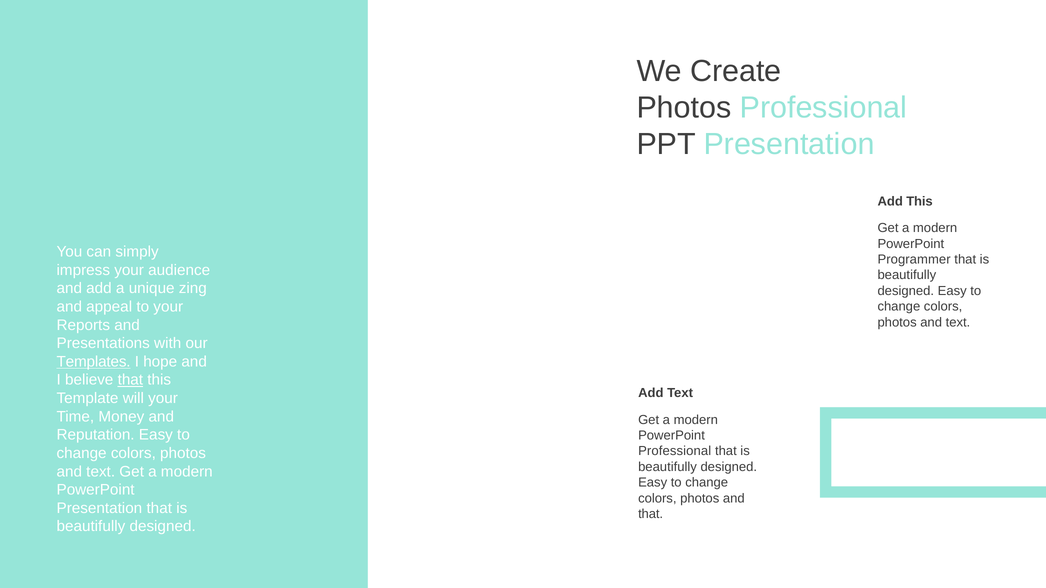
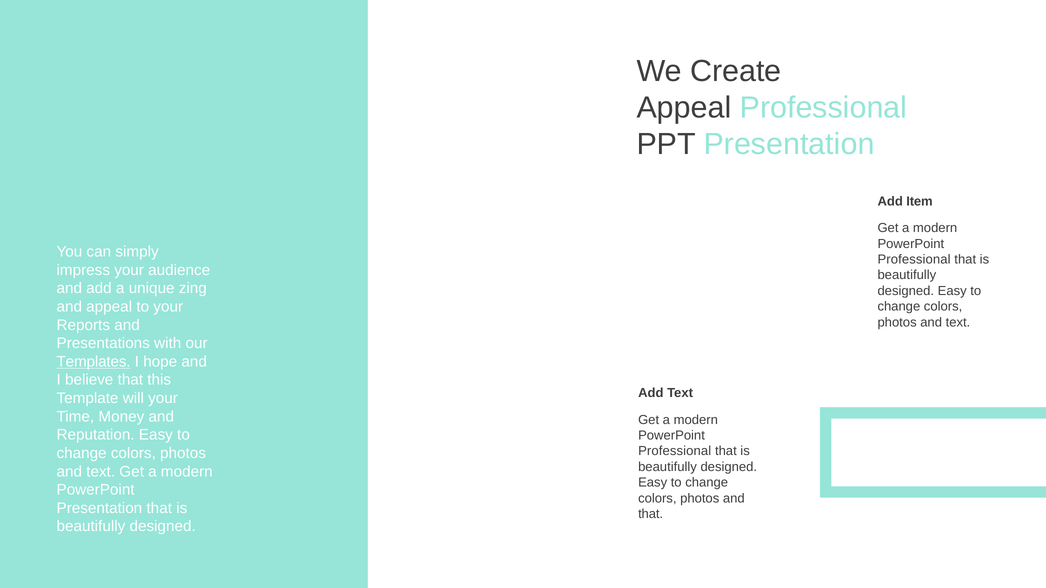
Photos at (684, 108): Photos -> Appeal
Add This: This -> Item
Programmer at (914, 260): Programmer -> Professional
that at (130, 380) underline: present -> none
